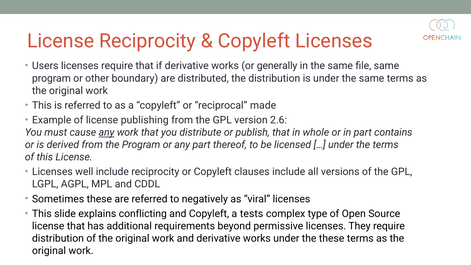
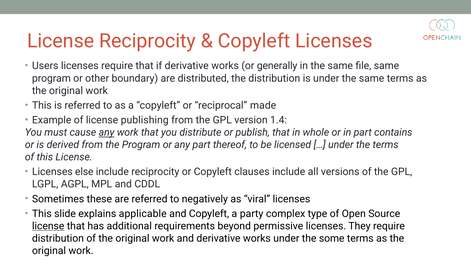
2.6: 2.6 -> 1.4
well: well -> else
conflicting: conflicting -> applicable
tests: tests -> party
license at (48, 226) underline: none -> present
the these: these -> some
